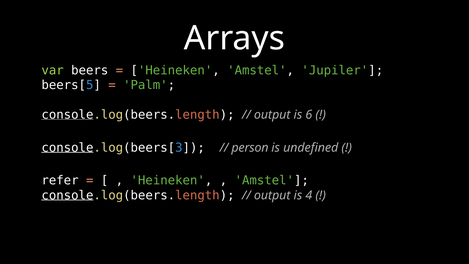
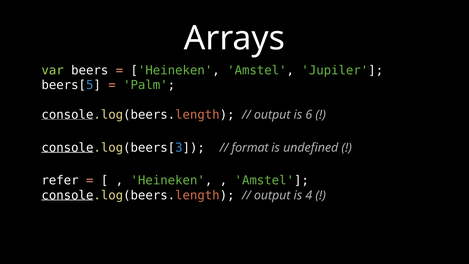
person: person -> format
